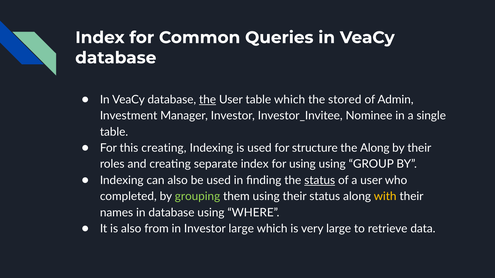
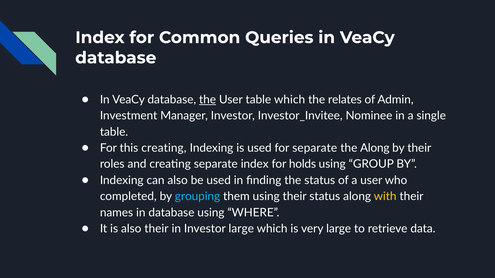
stored: stored -> relates
for structure: structure -> separate
for using: using -> holds
status at (320, 181) underline: present -> none
grouping colour: light green -> light blue
also from: from -> their
